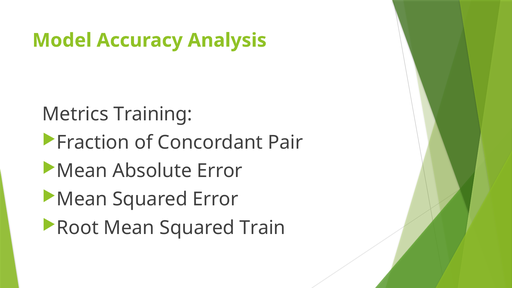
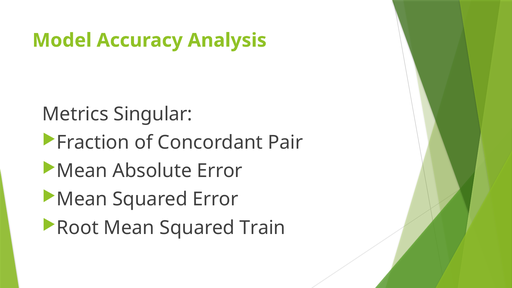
Training: Training -> Singular
